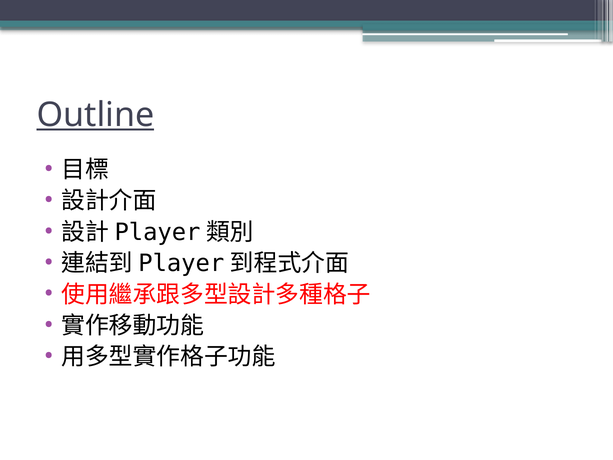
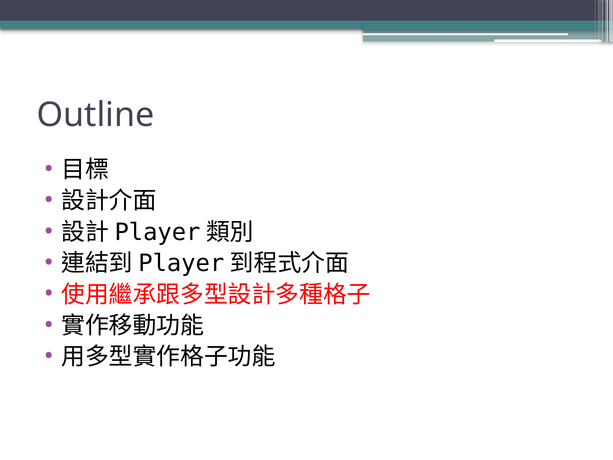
Outline underline: present -> none
